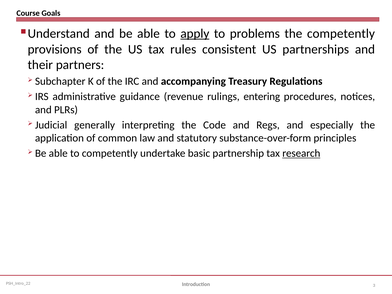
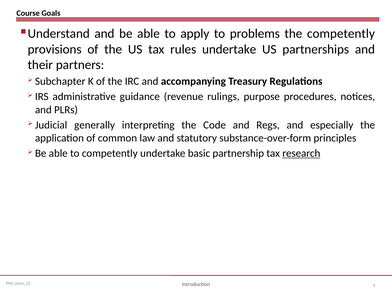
apply underline: present -> none
rules consistent: consistent -> undertake
entering: entering -> purpose
